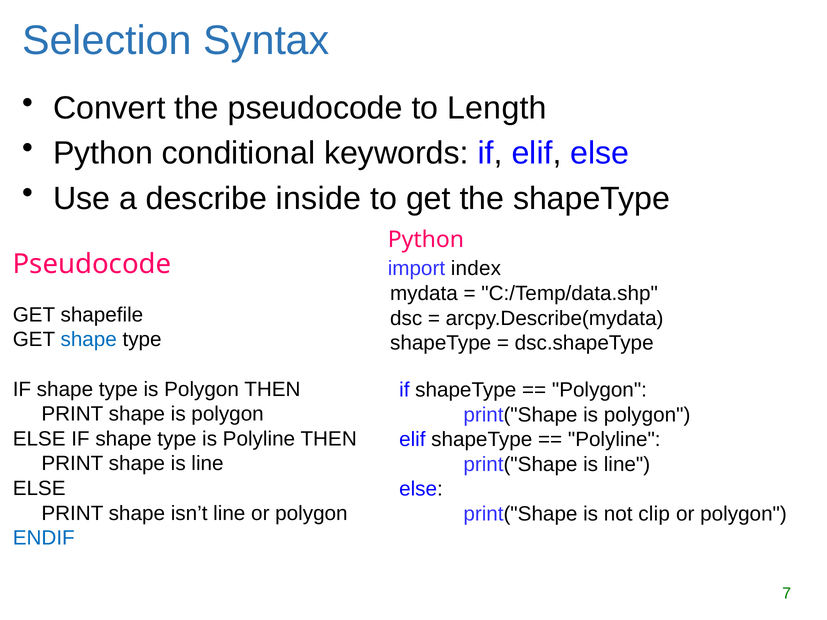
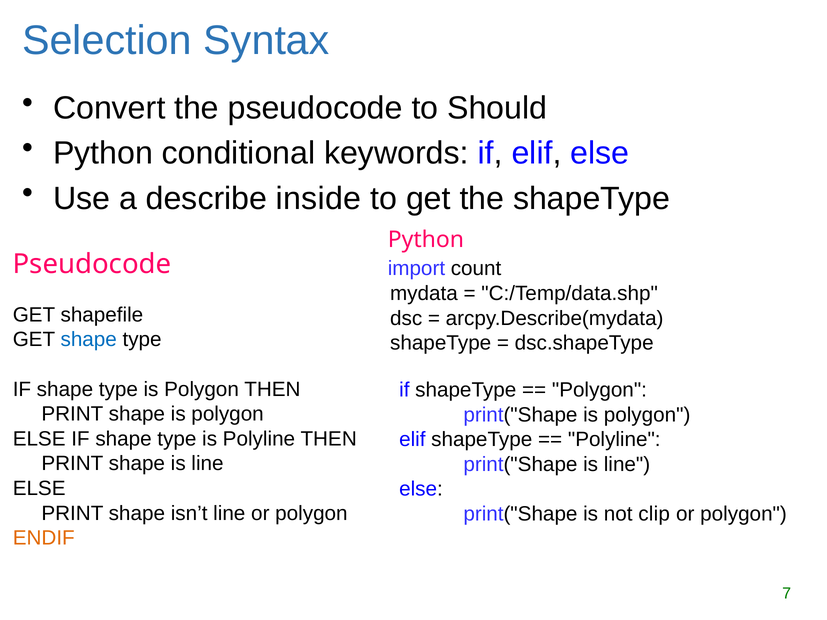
Length: Length -> Should
index: index -> count
ENDIF colour: blue -> orange
